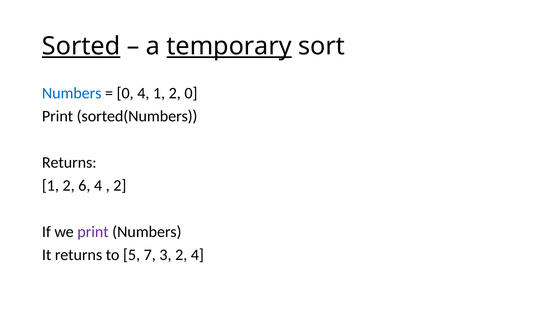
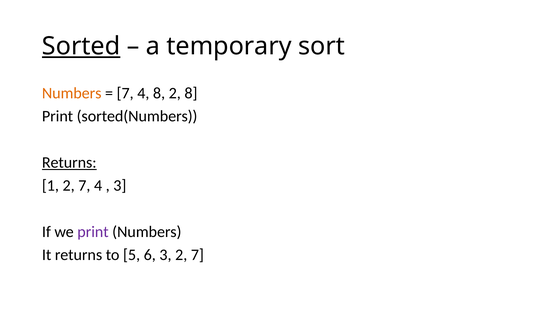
temporary underline: present -> none
Numbers at (72, 93) colour: blue -> orange
0 at (125, 93): 0 -> 7
4 1: 1 -> 8
2 0: 0 -> 8
Returns at (69, 162) underline: none -> present
1 2 6: 6 -> 7
2 at (120, 185): 2 -> 3
7: 7 -> 6
3 2 4: 4 -> 7
